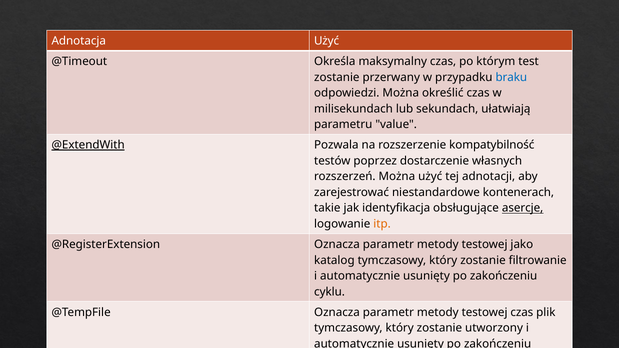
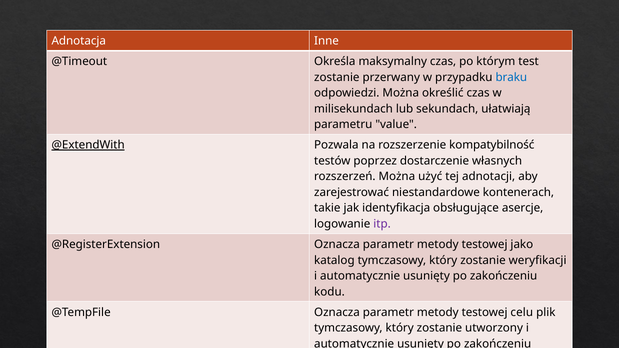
Adnotacja Użyć: Użyć -> Inne
asercje underline: present -> none
itp colour: orange -> purple
filtrowanie: filtrowanie -> weryfikacji
cyklu: cyklu -> kodu
czas at (522, 312): czas -> celu
